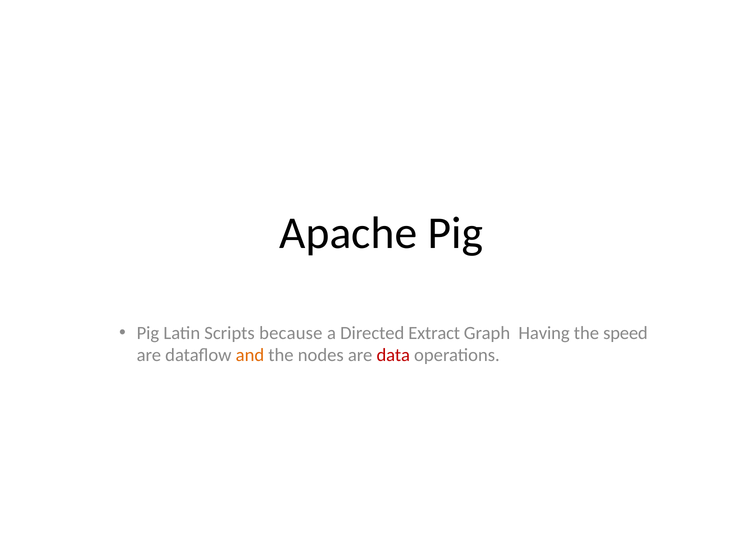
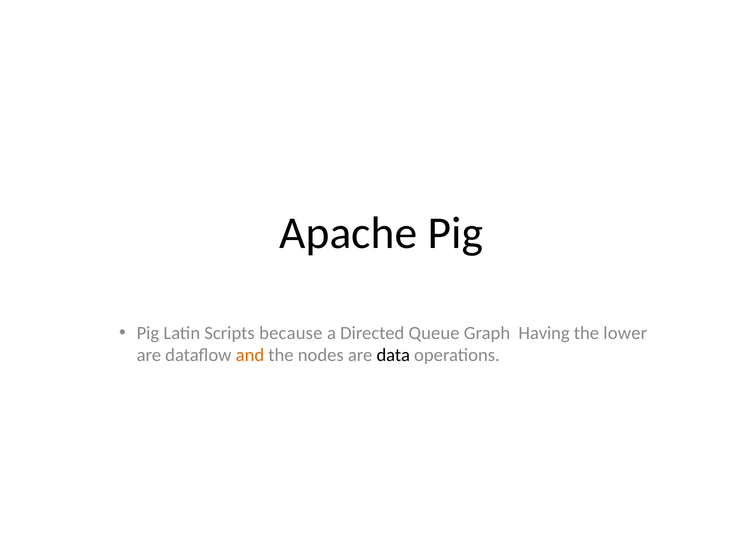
Extract: Extract -> Queue
speed: speed -> lower
data colour: red -> black
